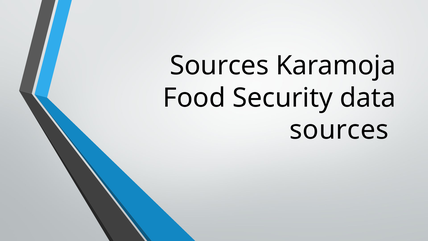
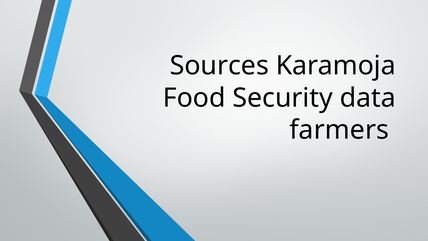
sources at (339, 130): sources -> farmers
